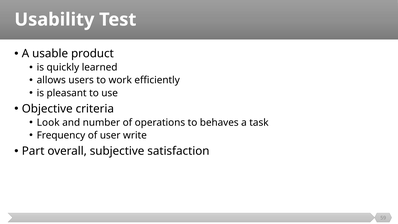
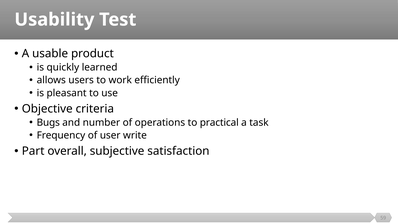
Look: Look -> Bugs
behaves: behaves -> practical
